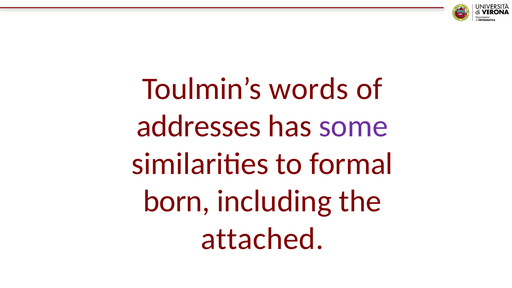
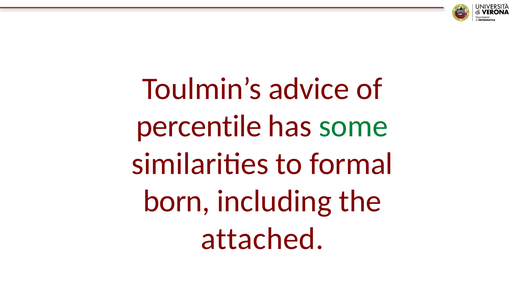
words: words -> advice
addresses: addresses -> percentile
some colour: purple -> green
